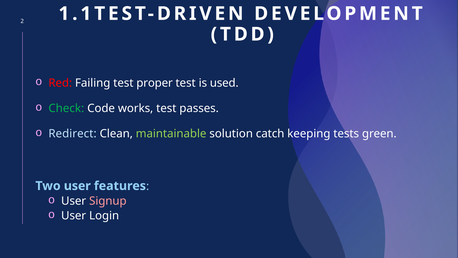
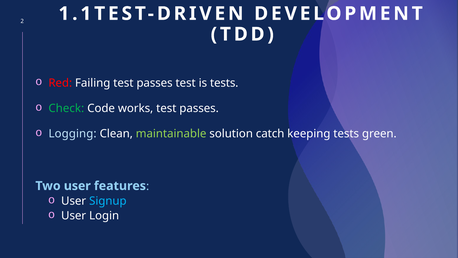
Failing test proper: proper -> passes
is used: used -> tests
Redirect: Redirect -> Logging
Signup colour: pink -> light blue
